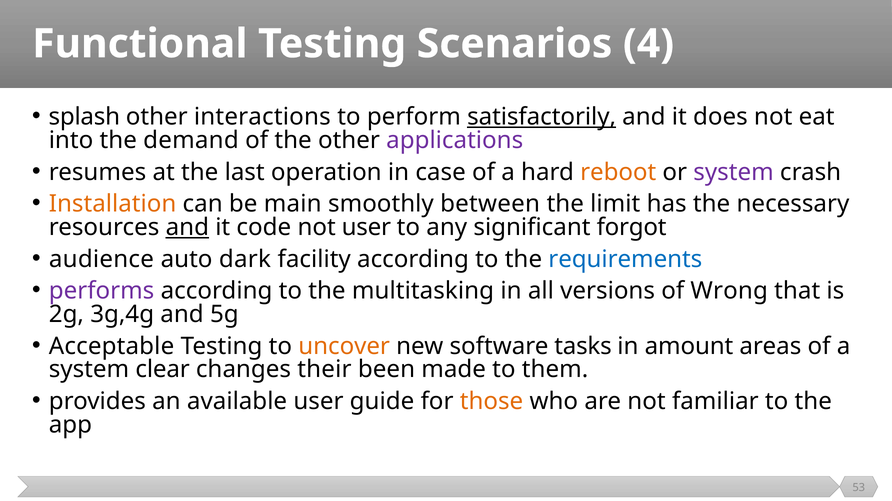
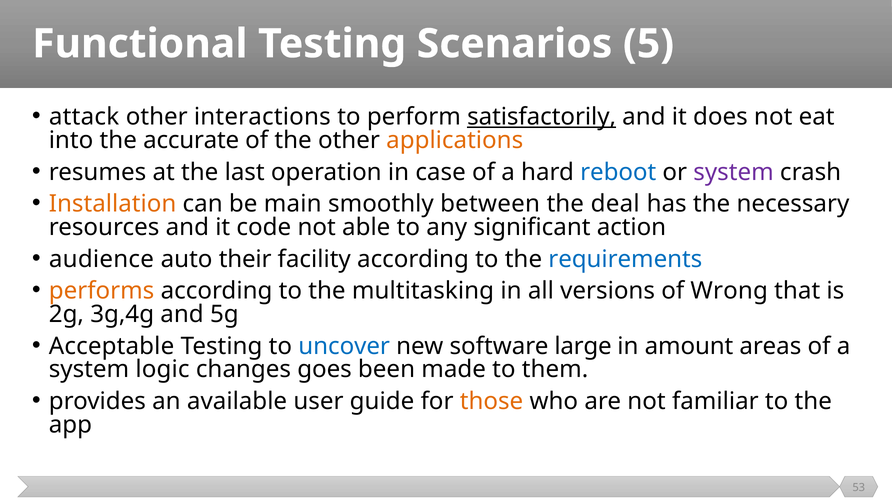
4: 4 -> 5
splash: splash -> attack
demand: demand -> accurate
applications colour: purple -> orange
reboot colour: orange -> blue
limit: limit -> deal
and at (187, 228) underline: present -> none
not user: user -> able
forgot: forgot -> action
dark: dark -> their
performs colour: purple -> orange
uncover colour: orange -> blue
tasks: tasks -> large
clear: clear -> logic
their: their -> goes
